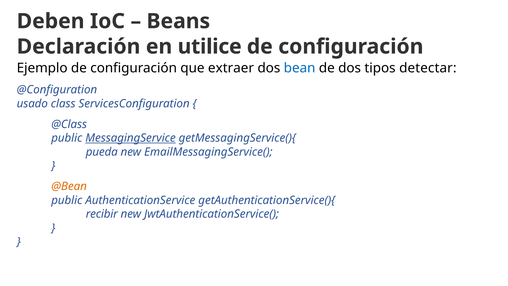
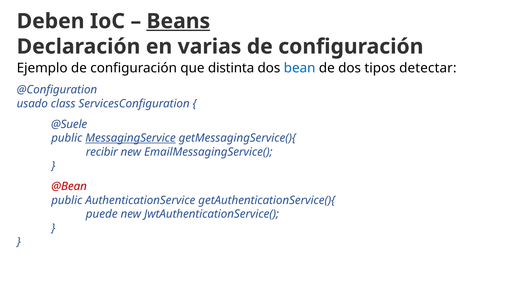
Beans underline: none -> present
utilice: utilice -> varias
extraer: extraer -> distinta
@Class: @Class -> @Suele
pueda: pueda -> recibir
@Bean colour: orange -> red
recibir: recibir -> puede
